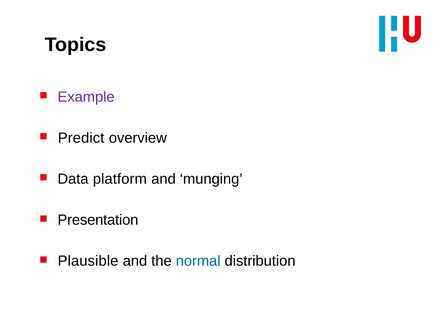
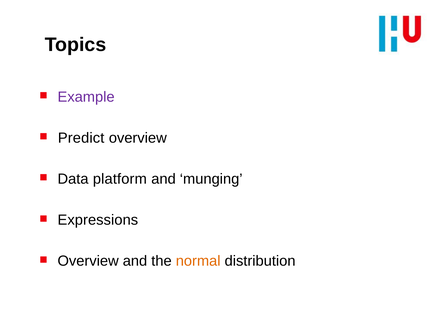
Presentation: Presentation -> Expressions
Plausible at (88, 261): Plausible -> Overview
normal colour: blue -> orange
